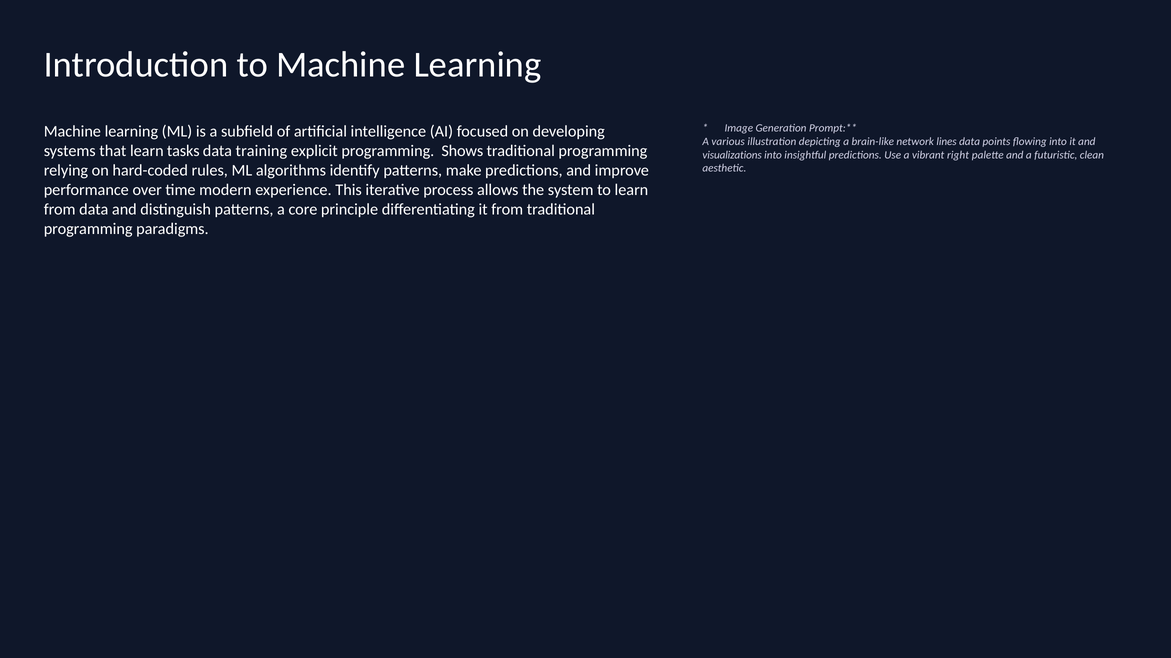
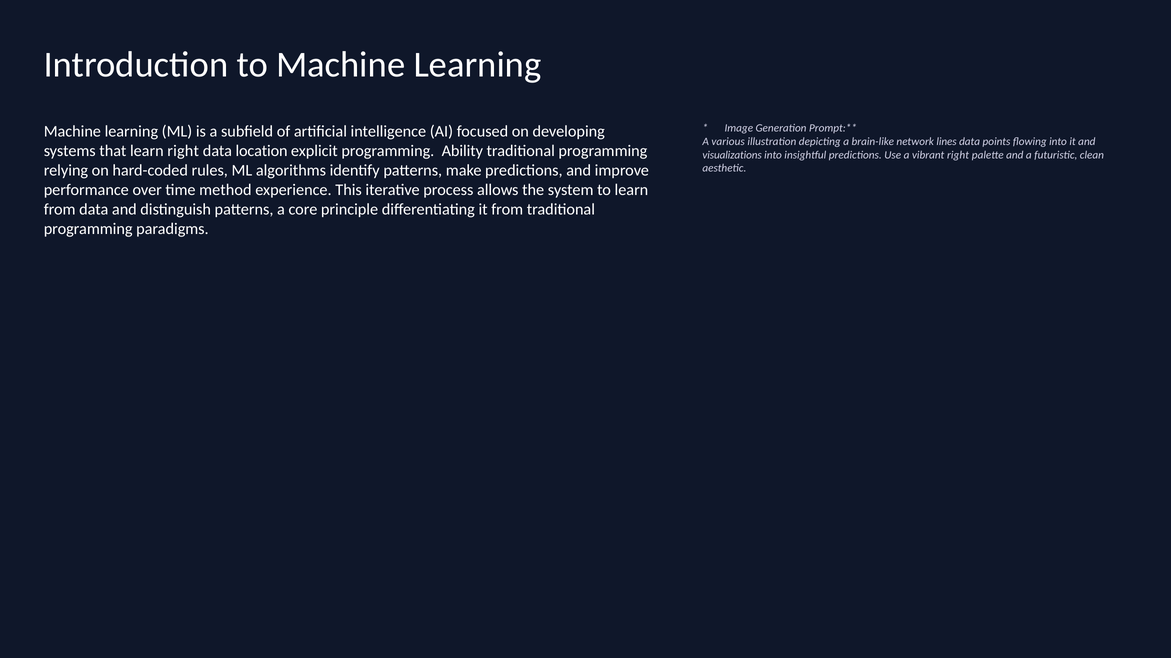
learn tasks: tasks -> right
training: training -> location
Shows: Shows -> Ability
modern: modern -> method
